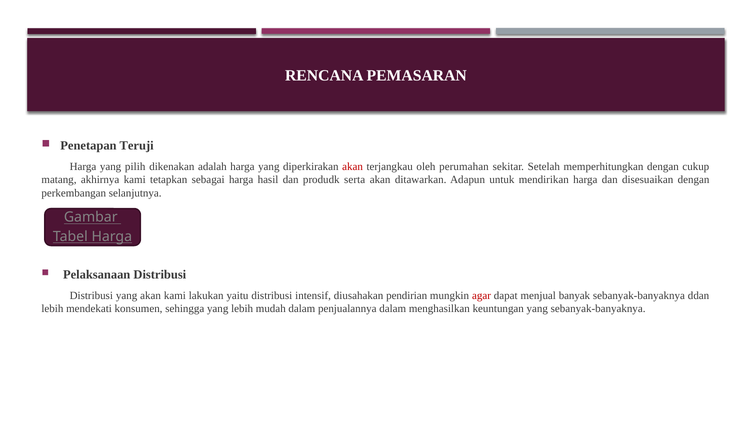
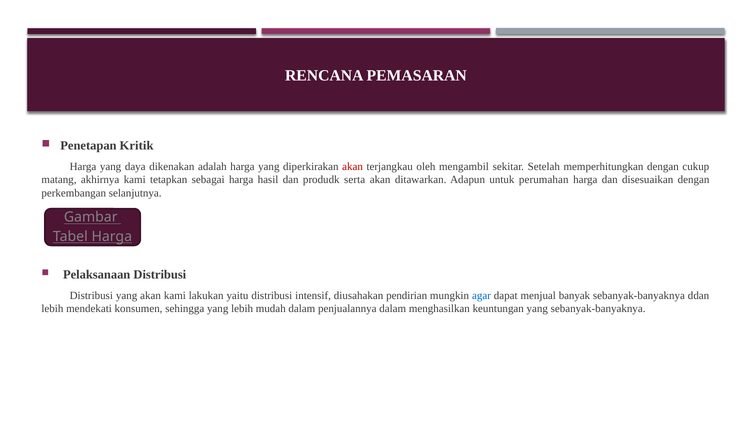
Teruji: Teruji -> Kritik
pilih: pilih -> daya
perumahan: perumahan -> mengambil
mendirikan: mendirikan -> perumahan
agar colour: red -> blue
